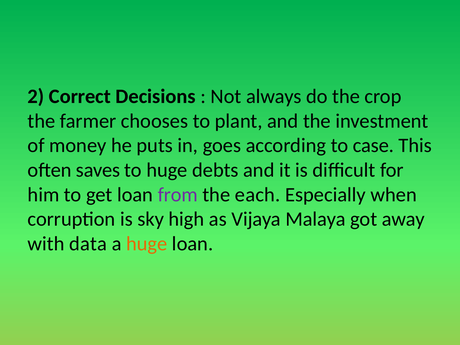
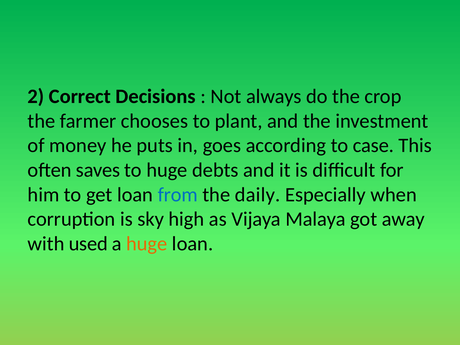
from colour: purple -> blue
each: each -> daily
data: data -> used
